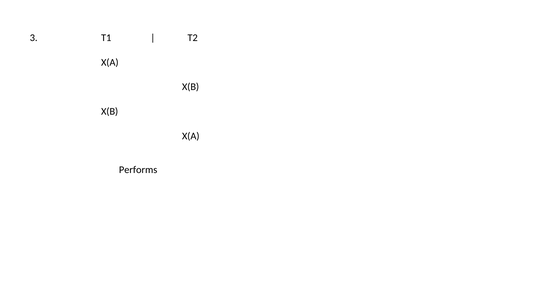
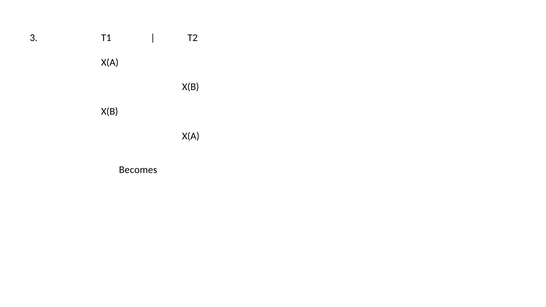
Performs: Performs -> Becomes
